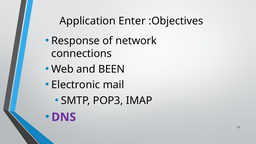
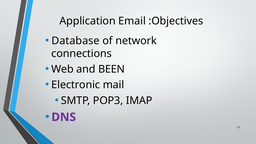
Enter: Enter -> Email
Response: Response -> Database
